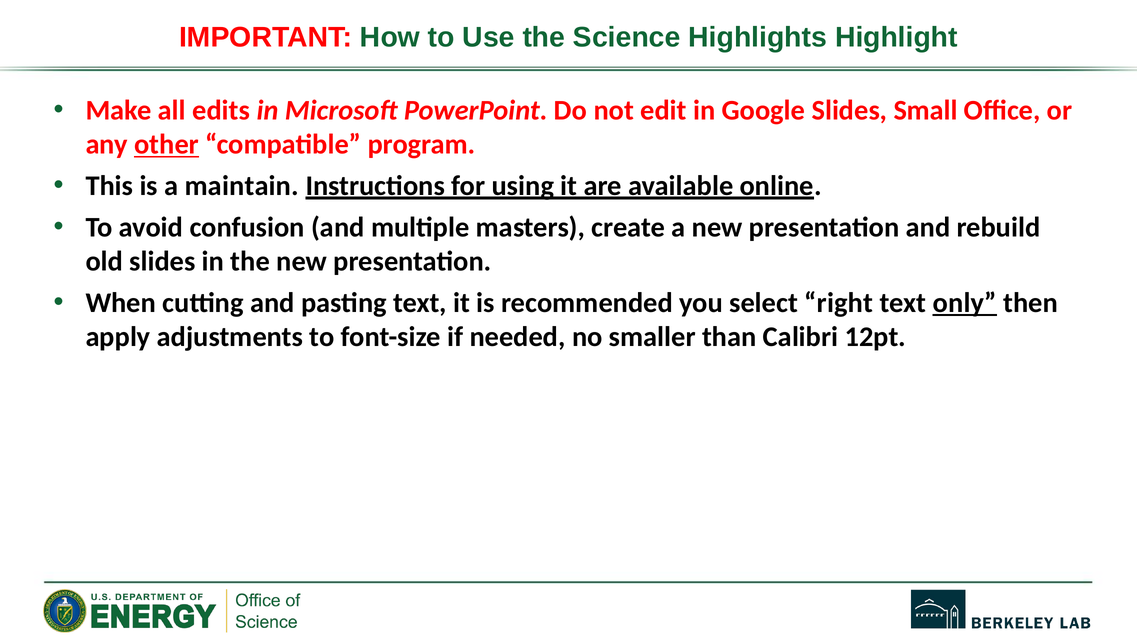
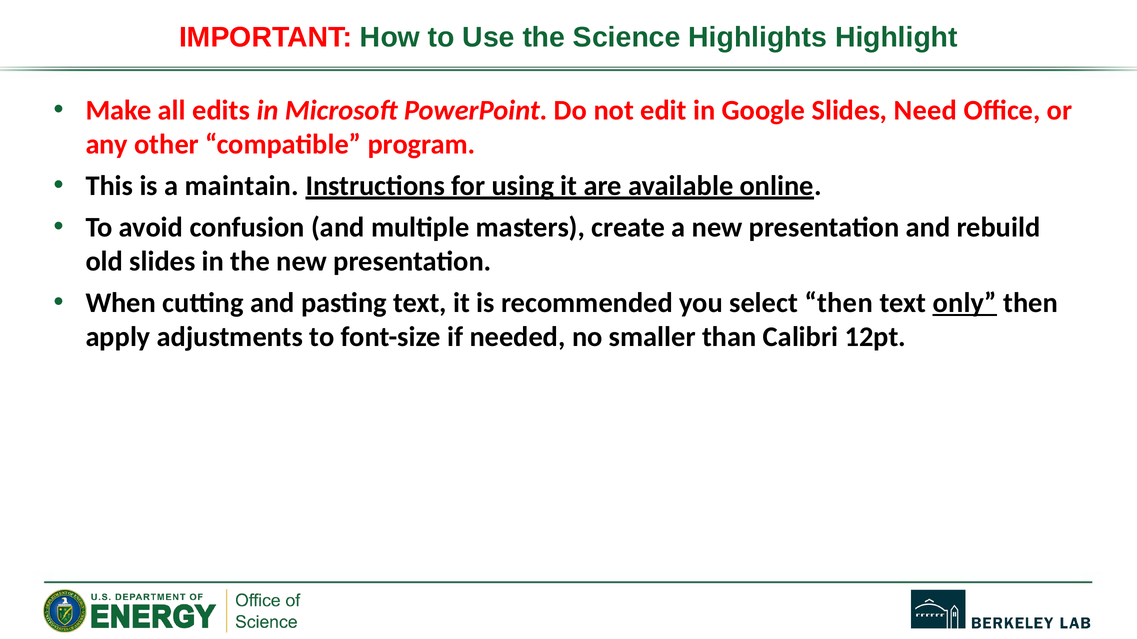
Small: Small -> Need
other underline: present -> none
select right: right -> then
